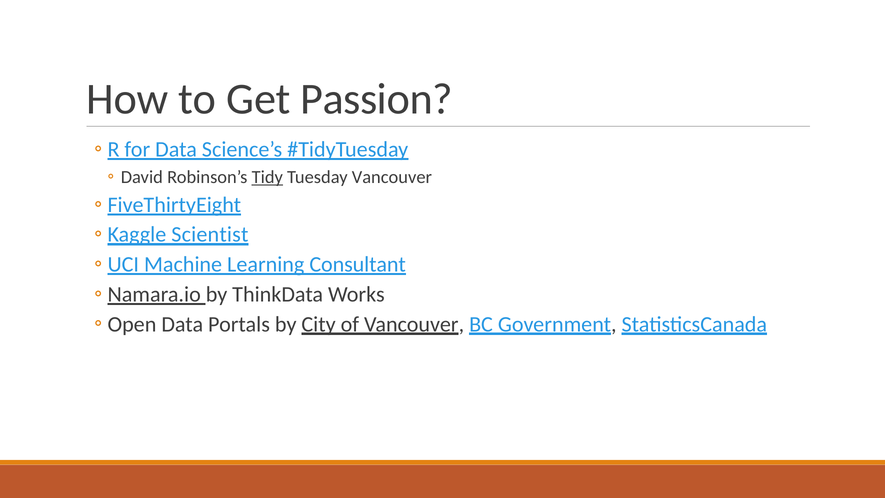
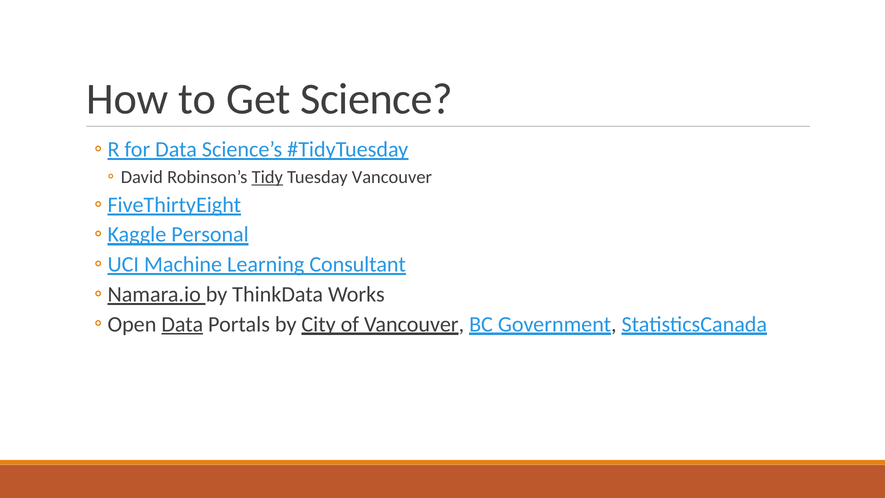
Passion: Passion -> Science
Scientist: Scientist -> Personal
Data at (182, 324) underline: none -> present
